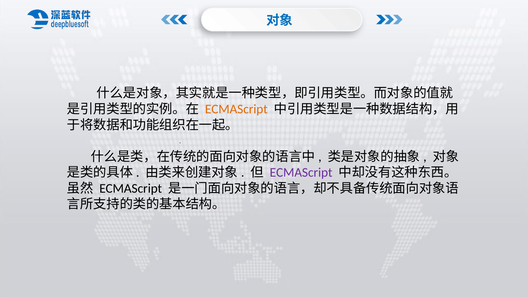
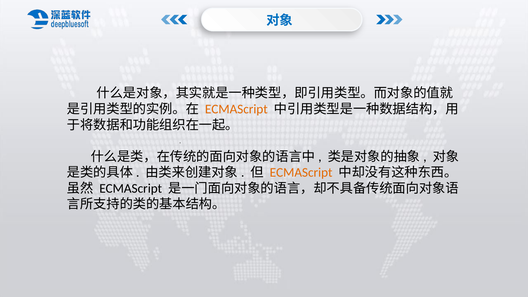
ECMAScript at (301, 173) colour: purple -> orange
